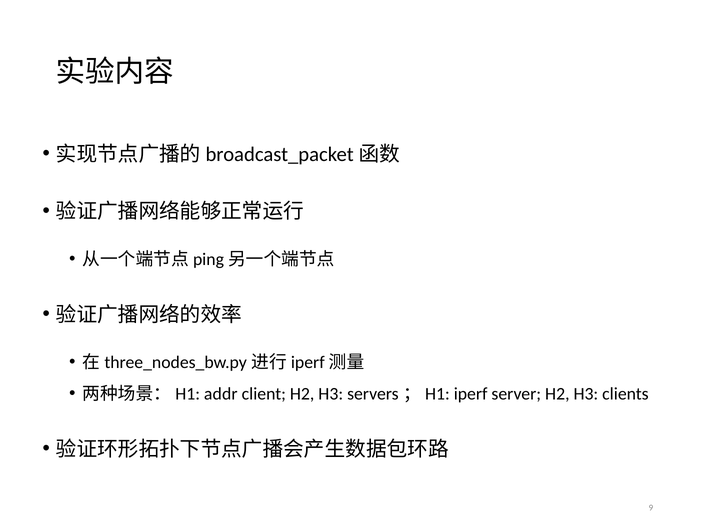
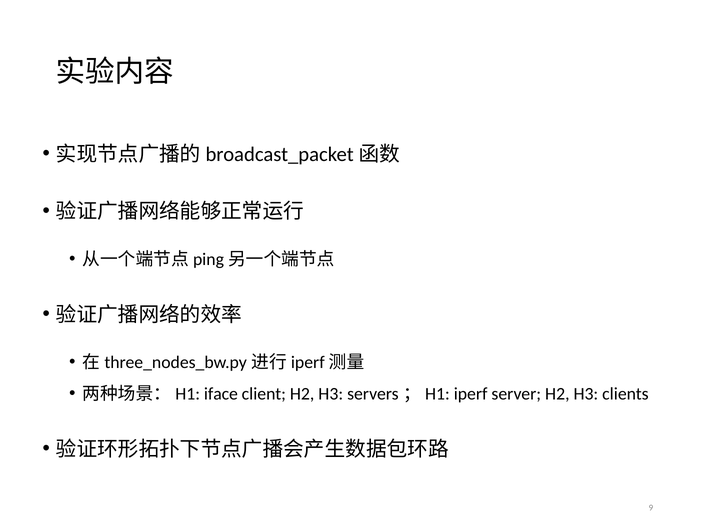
addr: addr -> iface
